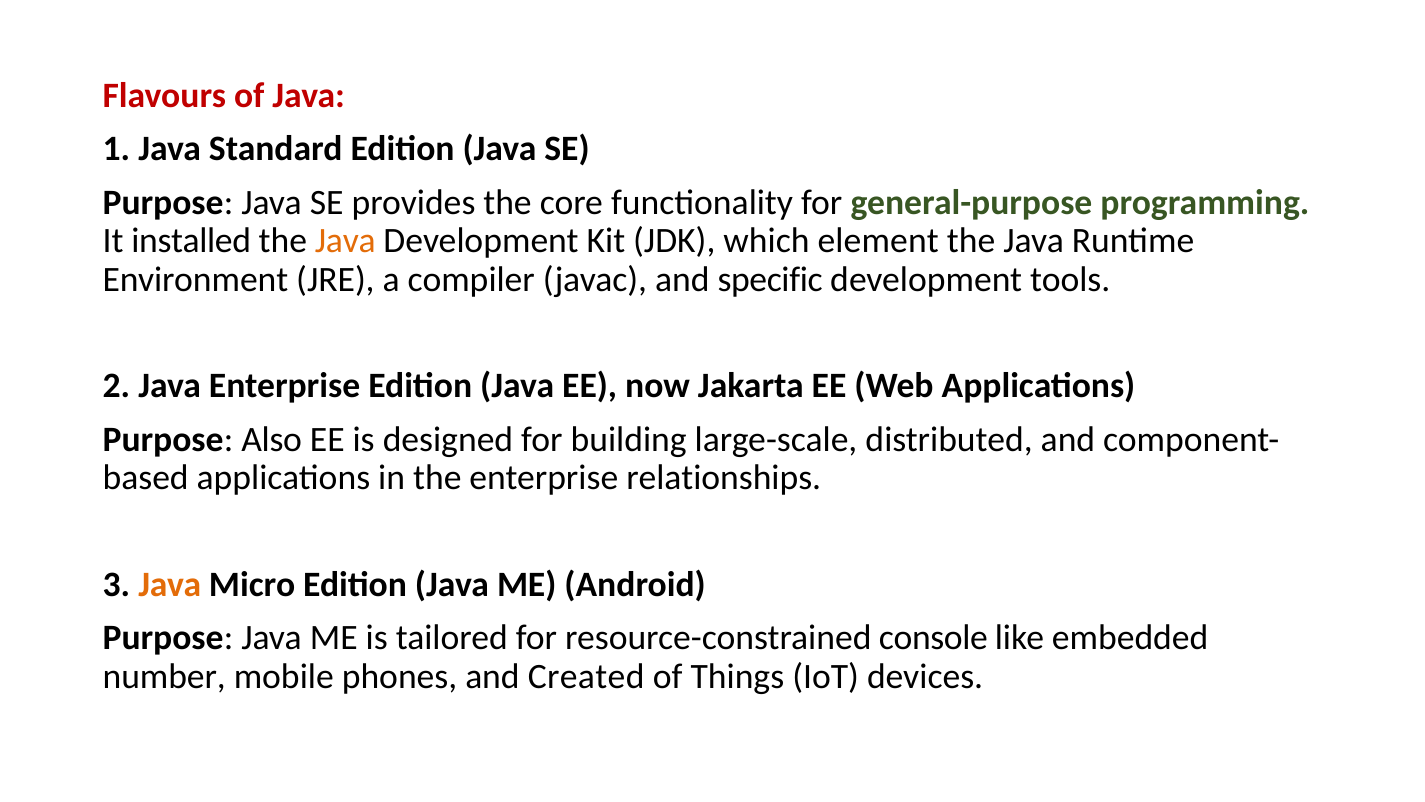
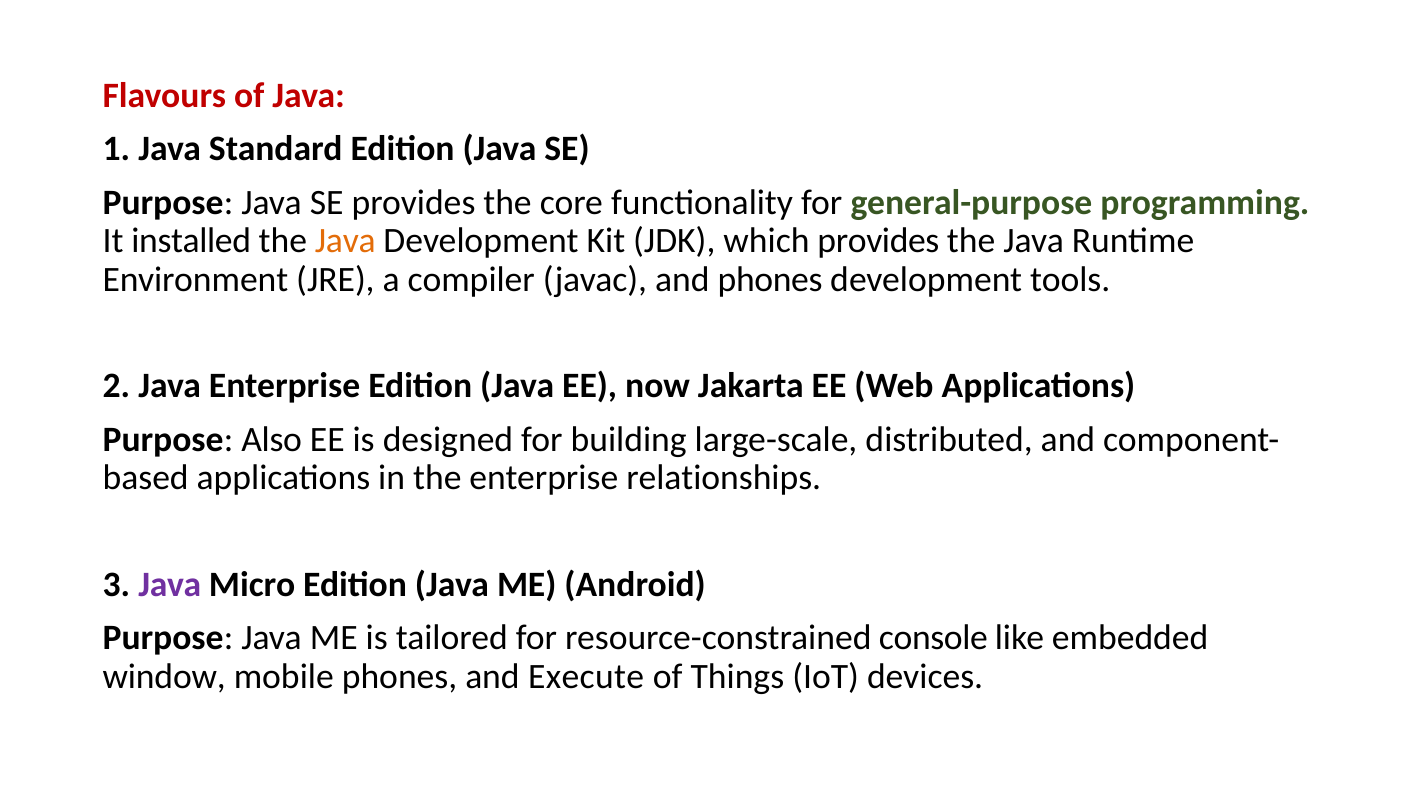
which element: element -> provides
and specific: specific -> phones
Java at (170, 584) colour: orange -> purple
number: number -> window
Created: Created -> Execute
